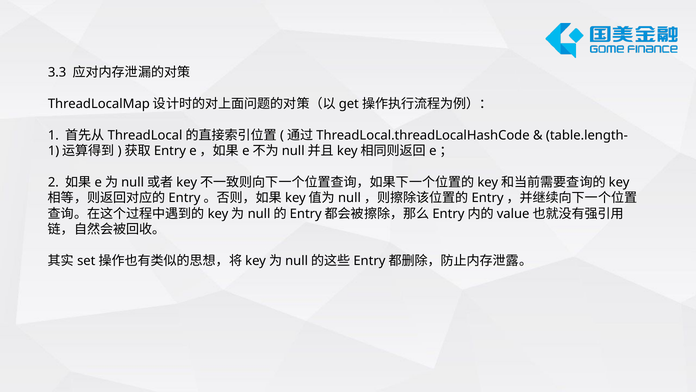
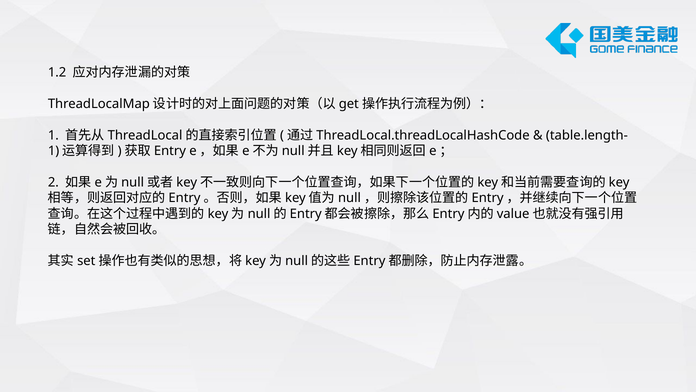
3.3: 3.3 -> 1.2
